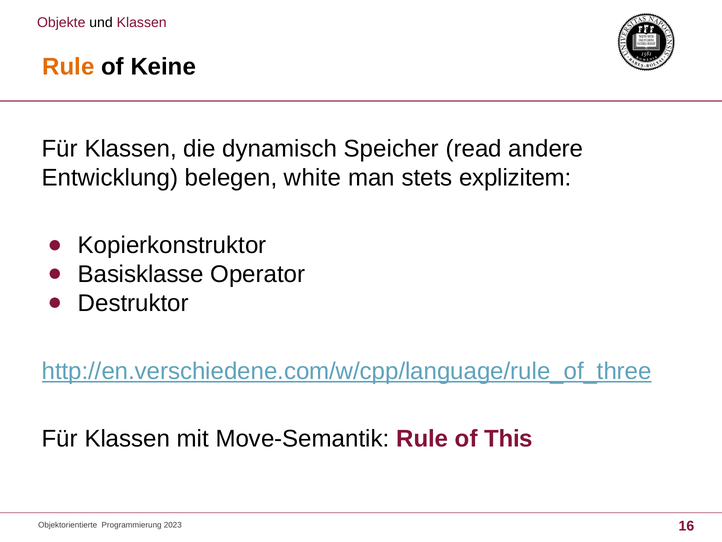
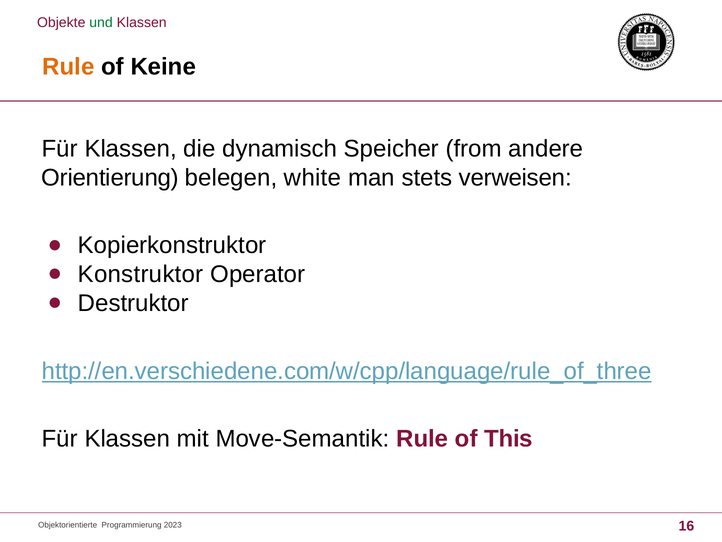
und colour: black -> green
read: read -> from
Entwicklung: Entwicklung -> Orientierung
explizitem: explizitem -> verweisen
Basisklasse: Basisklasse -> Konstruktor
